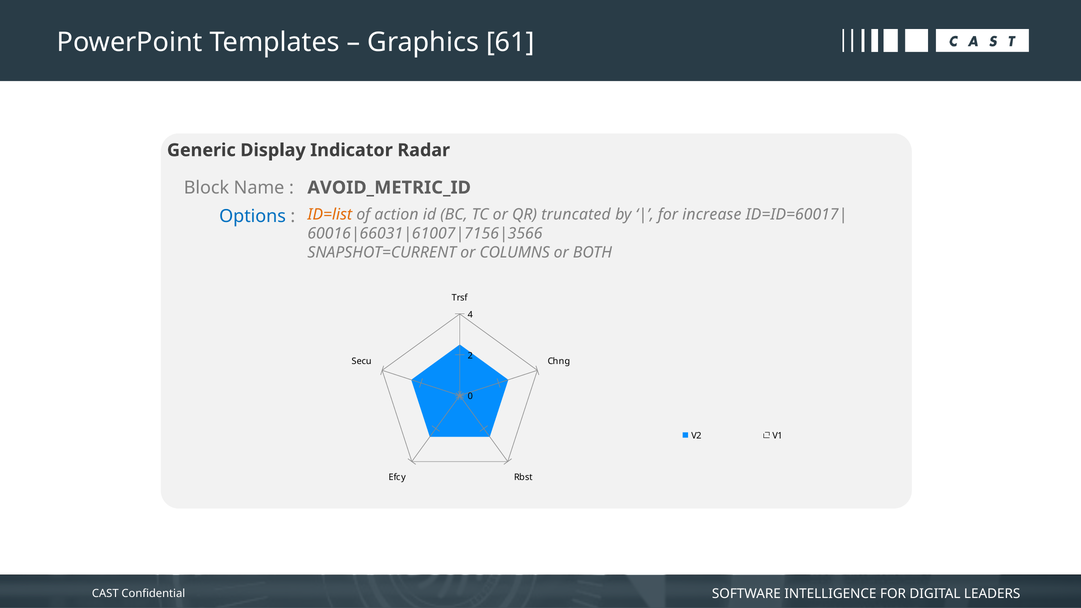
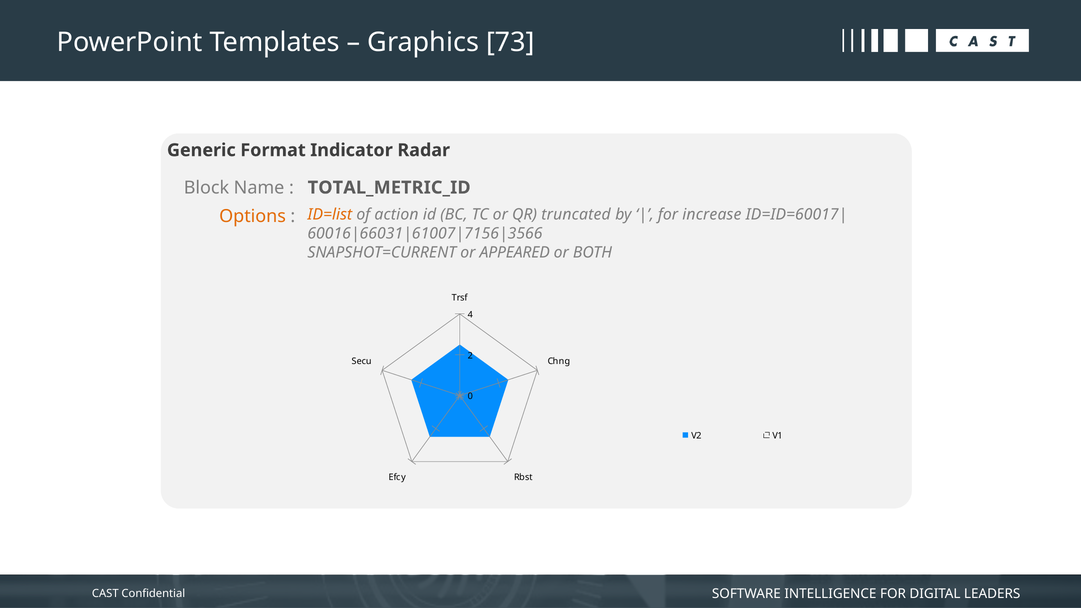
61: 61 -> 73
Display: Display -> Format
AVOID_METRIC_ID: AVOID_METRIC_ID -> TOTAL_METRIC_ID
Options colour: blue -> orange
COLUMNS: COLUMNS -> APPEARED
